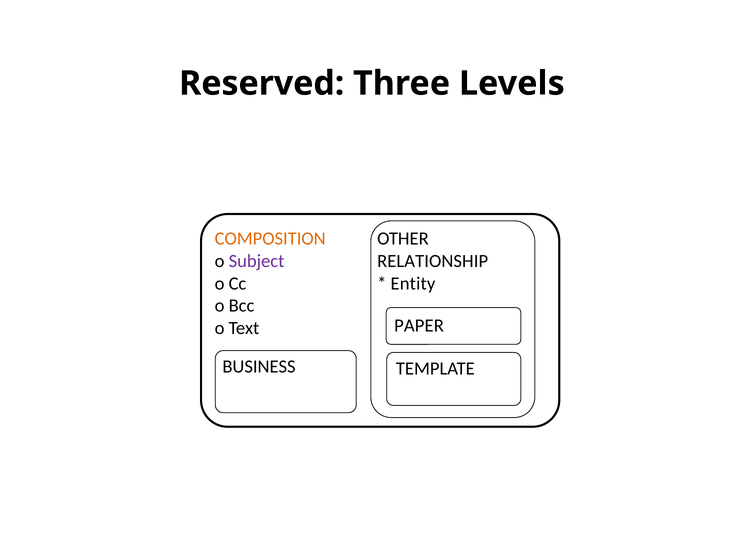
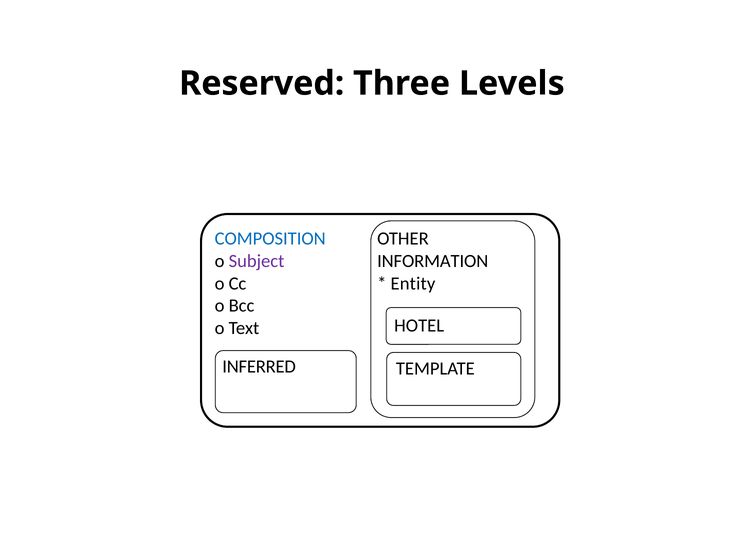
COMPOSITION colour: orange -> blue
RELATIONSHIP: RELATIONSHIP -> INFORMATION
PAPER: PAPER -> HOTEL
BUSINESS: BUSINESS -> INFERRED
